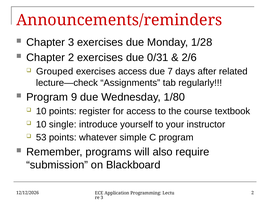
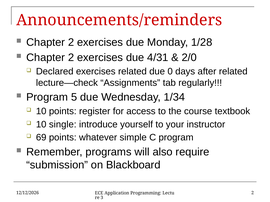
3 at (71, 42): 3 -> 2
0/31: 0/31 -> 4/31
2/6: 2/6 -> 2/0
Grouped: Grouped -> Declared
exercises access: access -> related
7: 7 -> 0
9: 9 -> 5
1/80: 1/80 -> 1/34
53: 53 -> 69
